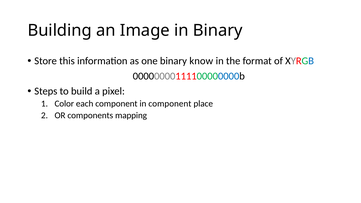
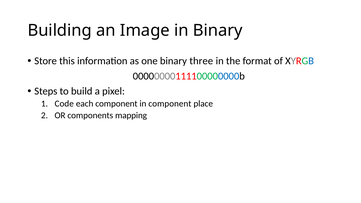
know: know -> three
Color: Color -> Code
